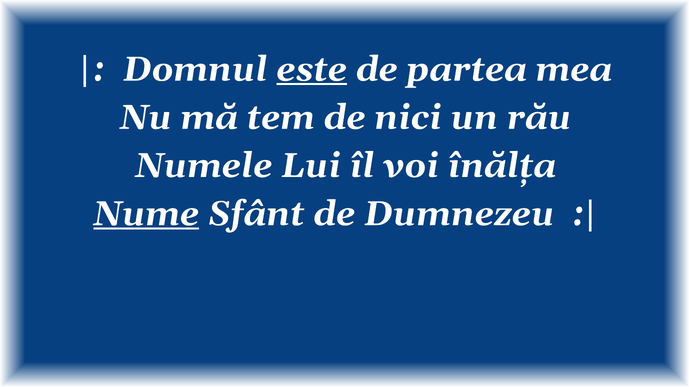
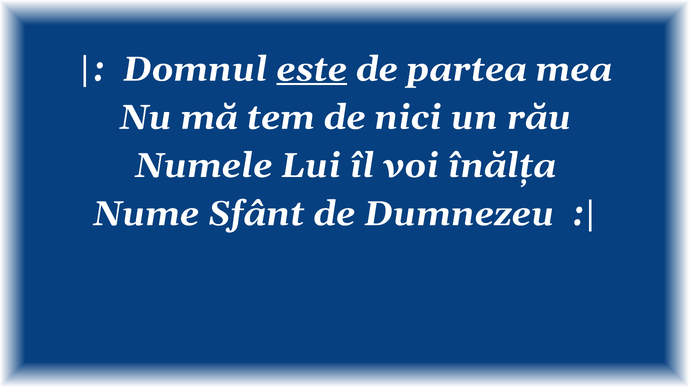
Nume underline: present -> none
